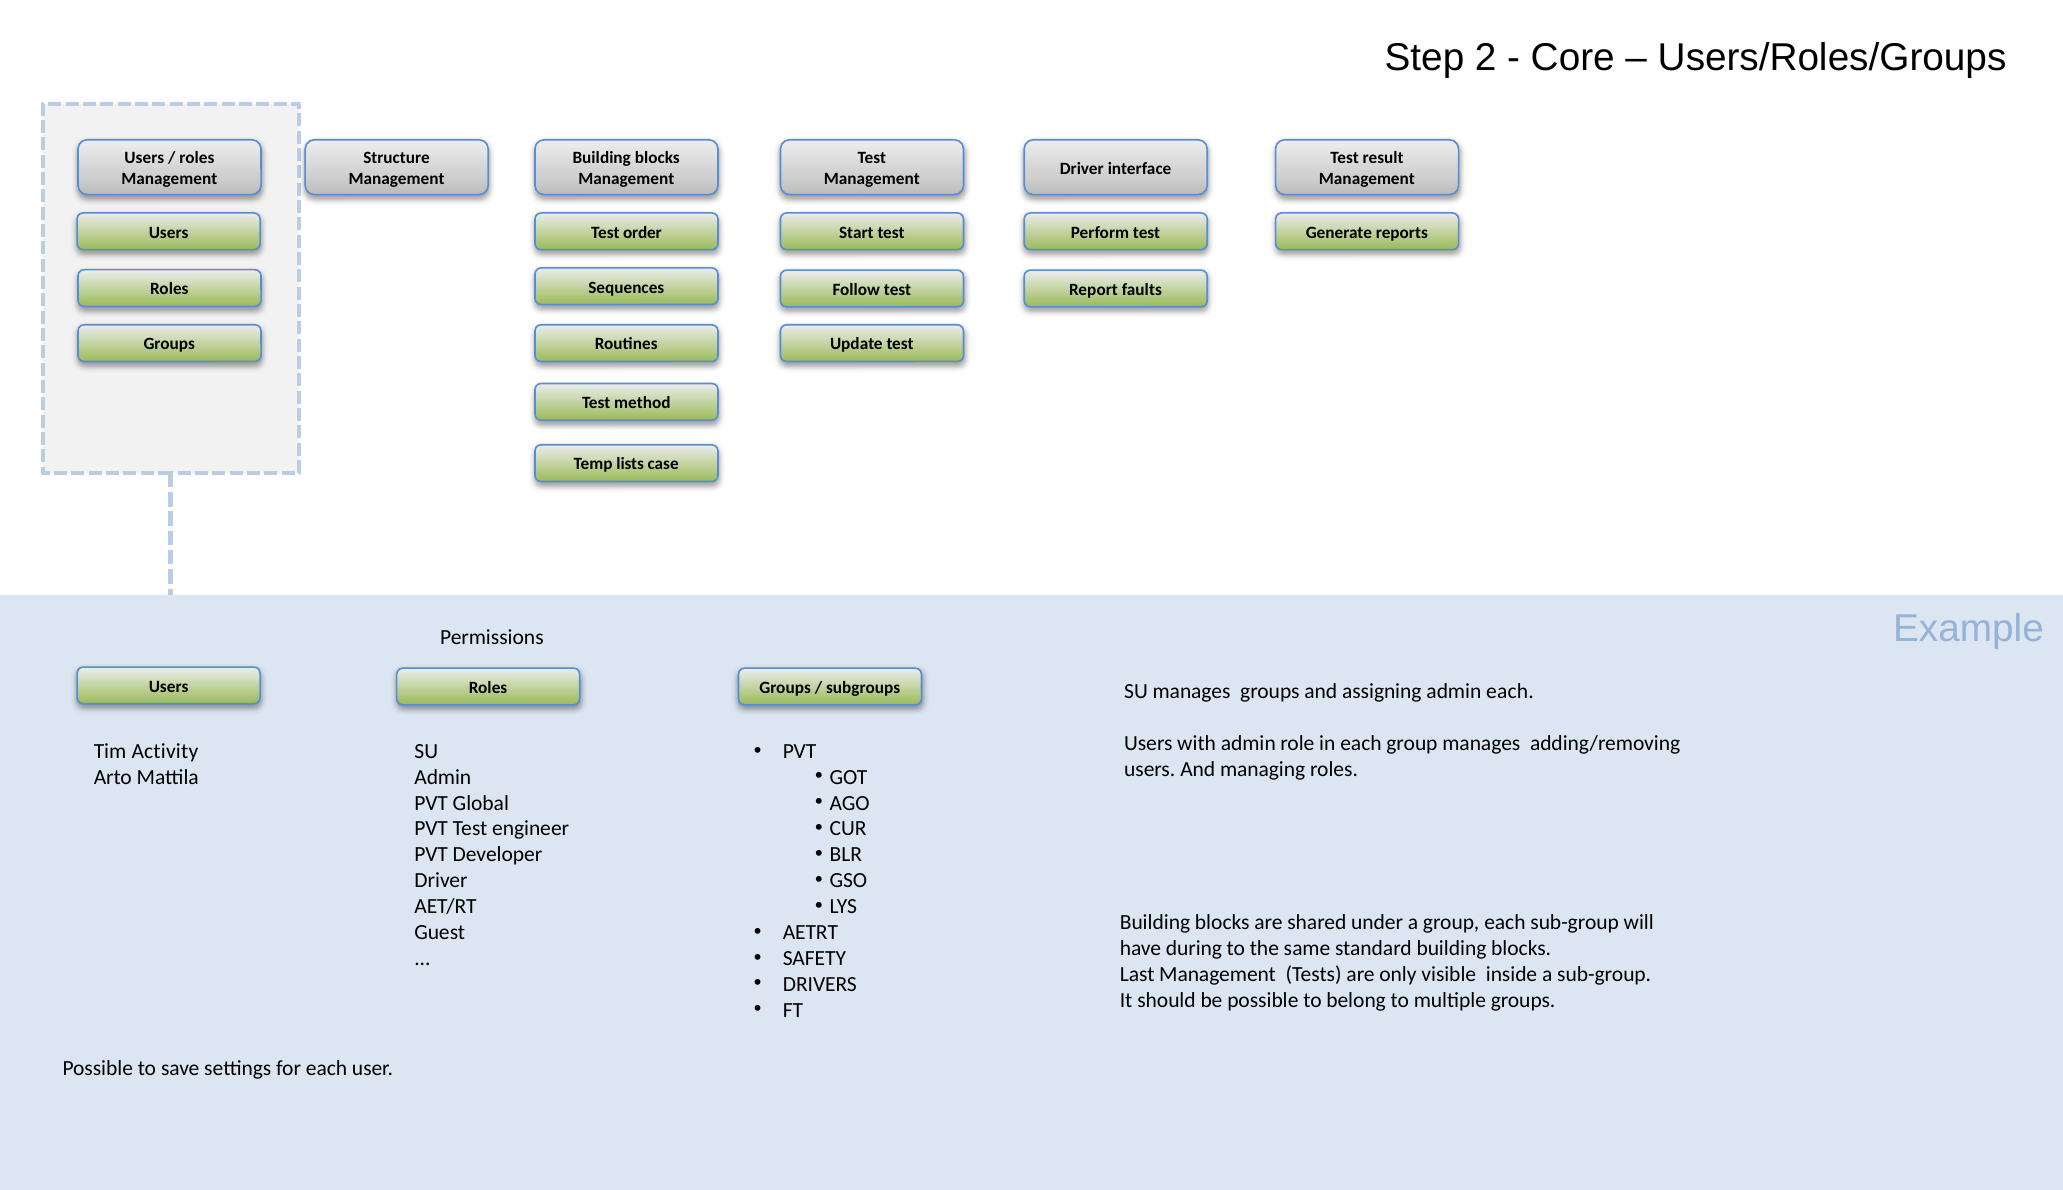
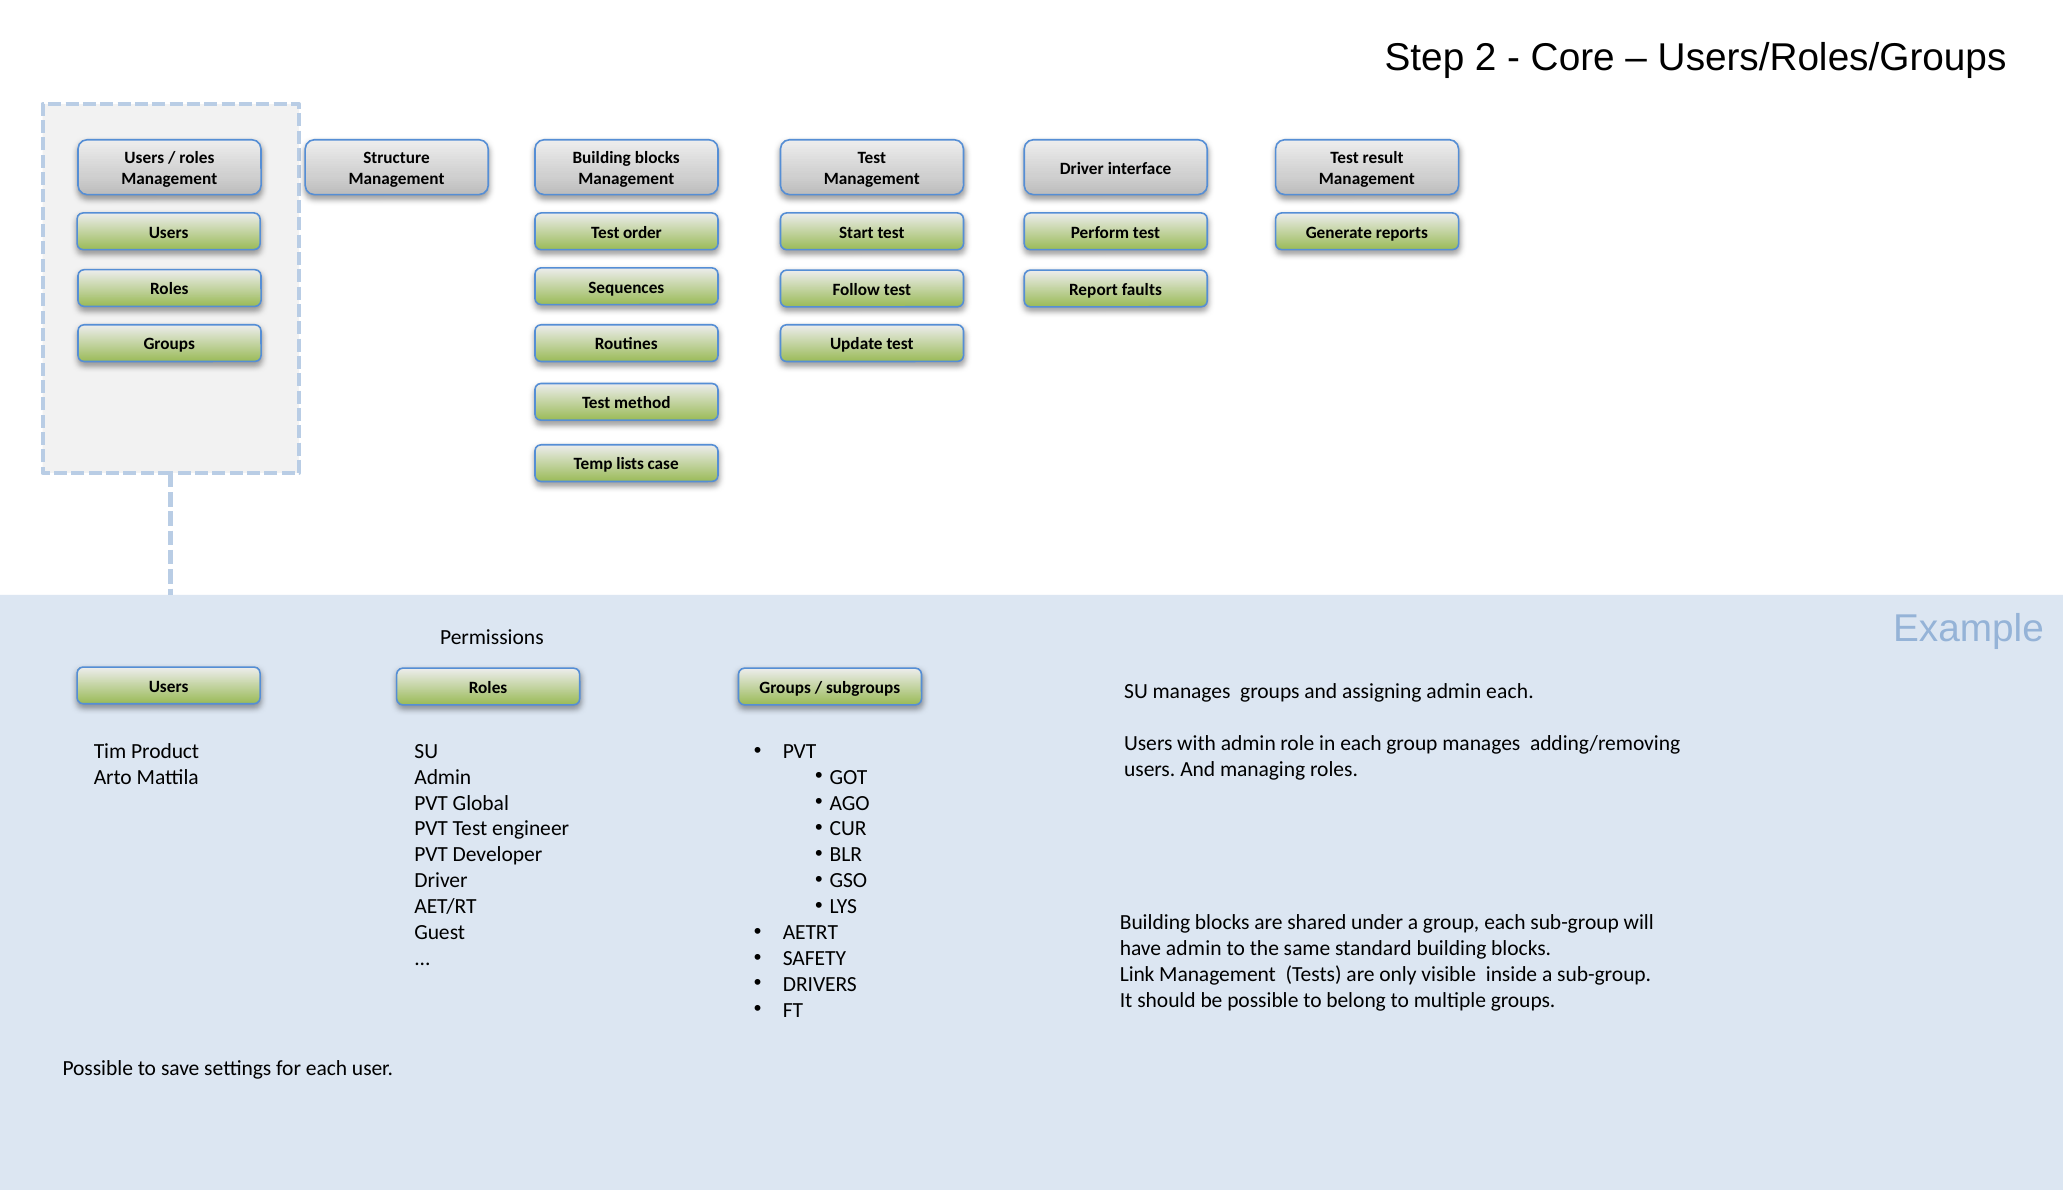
Activity: Activity -> Product
have during: during -> admin
Last: Last -> Link
